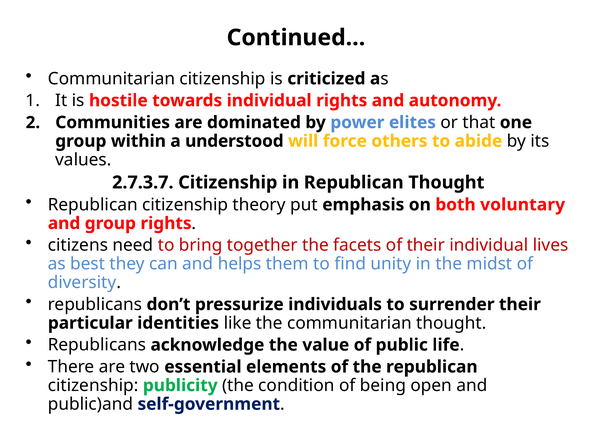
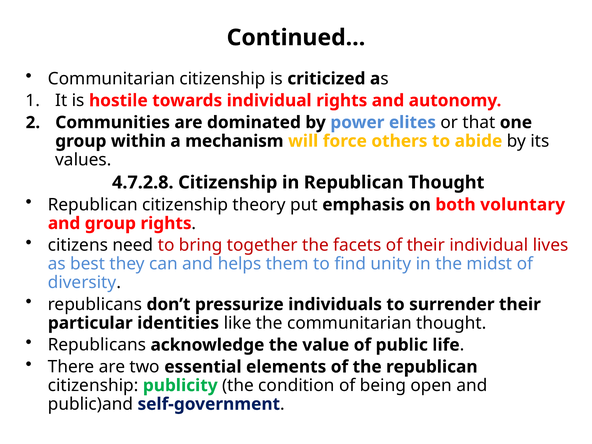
understood: understood -> mechanism
2.7.3.7: 2.7.3.7 -> 4.7.2.8
